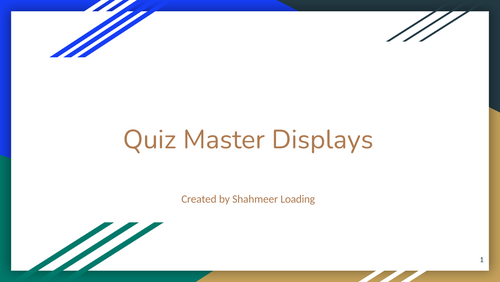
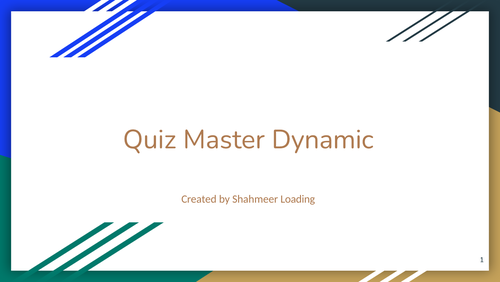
Displays: Displays -> Dynamic
